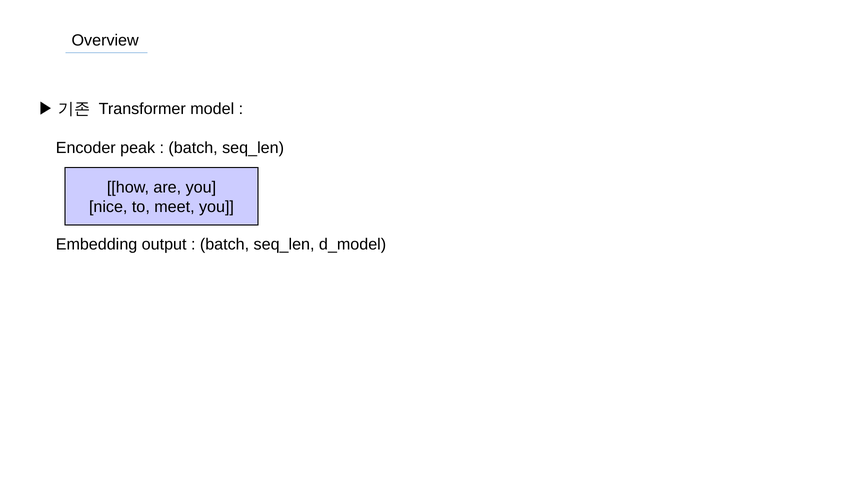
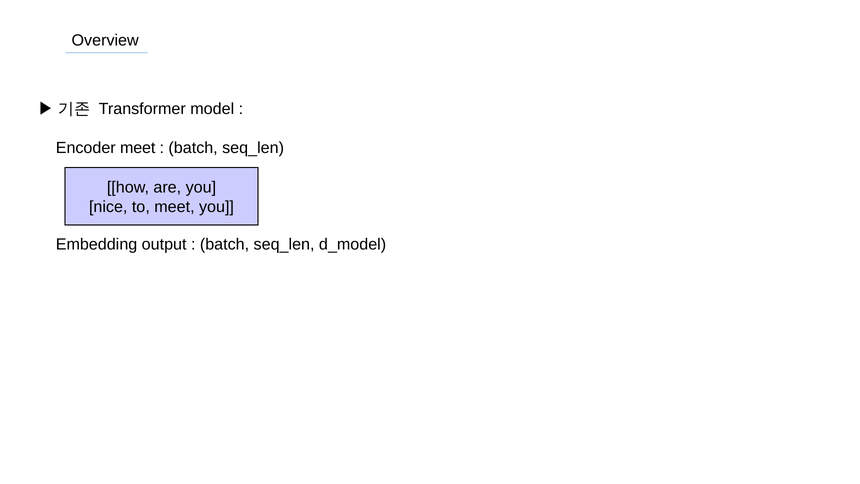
Encoder peak: peak -> meet
